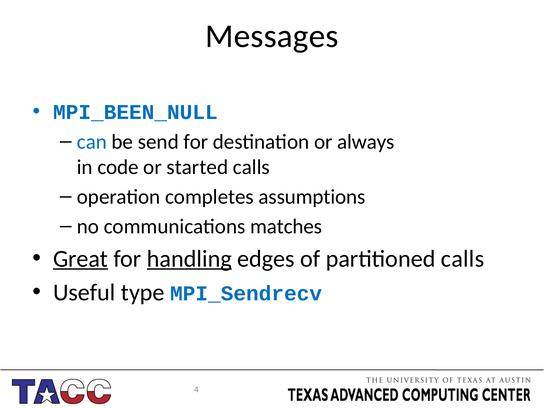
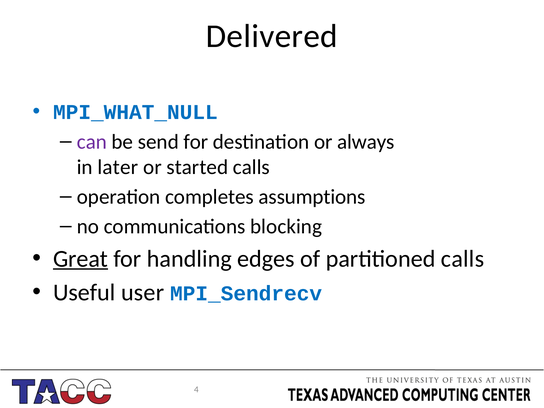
Messages: Messages -> Delivered
MPI_BEEN_NULL: MPI_BEEN_NULL -> MPI_WHAT_NULL
can colour: blue -> purple
code: code -> later
matches: matches -> blocking
handling underline: present -> none
type: type -> user
